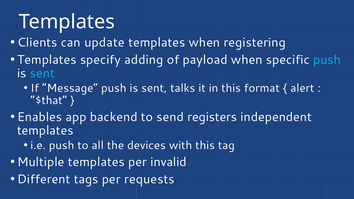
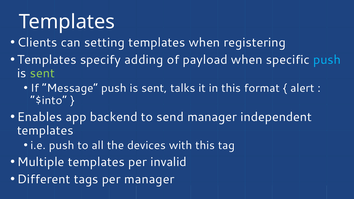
update: update -> setting
sent at (42, 73) colour: light blue -> light green
$that: $that -> $into
send registers: registers -> manager
per requests: requests -> manager
